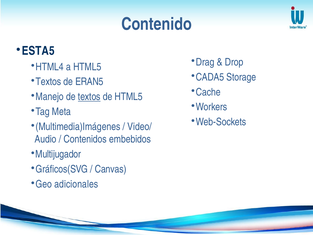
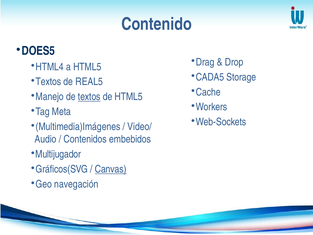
ESTA5: ESTA5 -> DOES5
ERAN5: ERAN5 -> REAL5
Canvas underline: none -> present
adicionales: adicionales -> navegación
